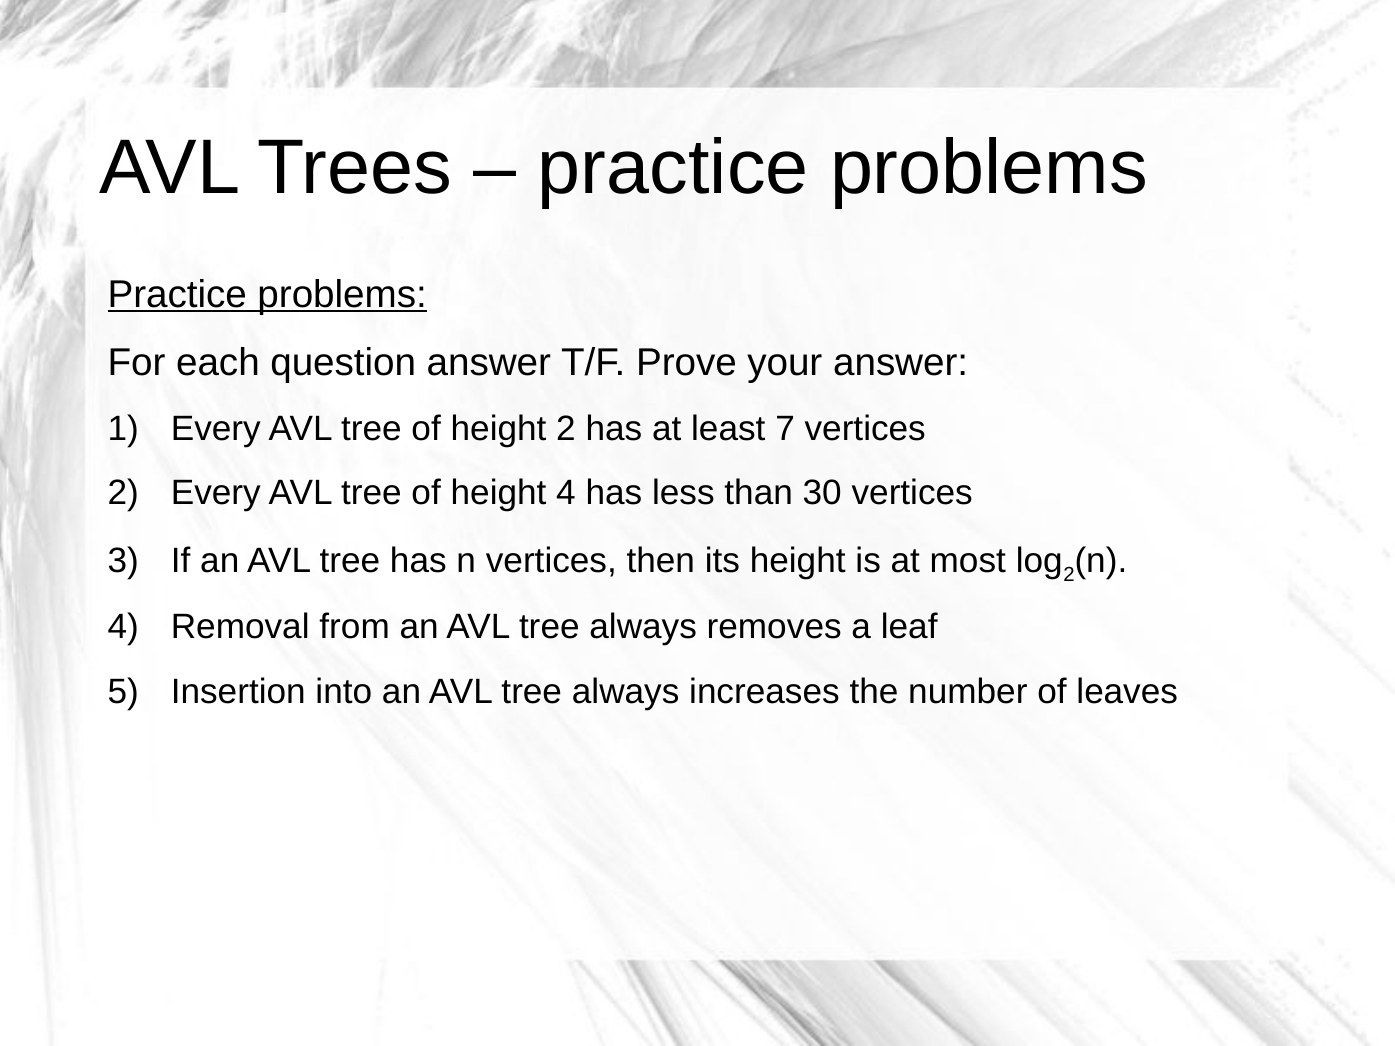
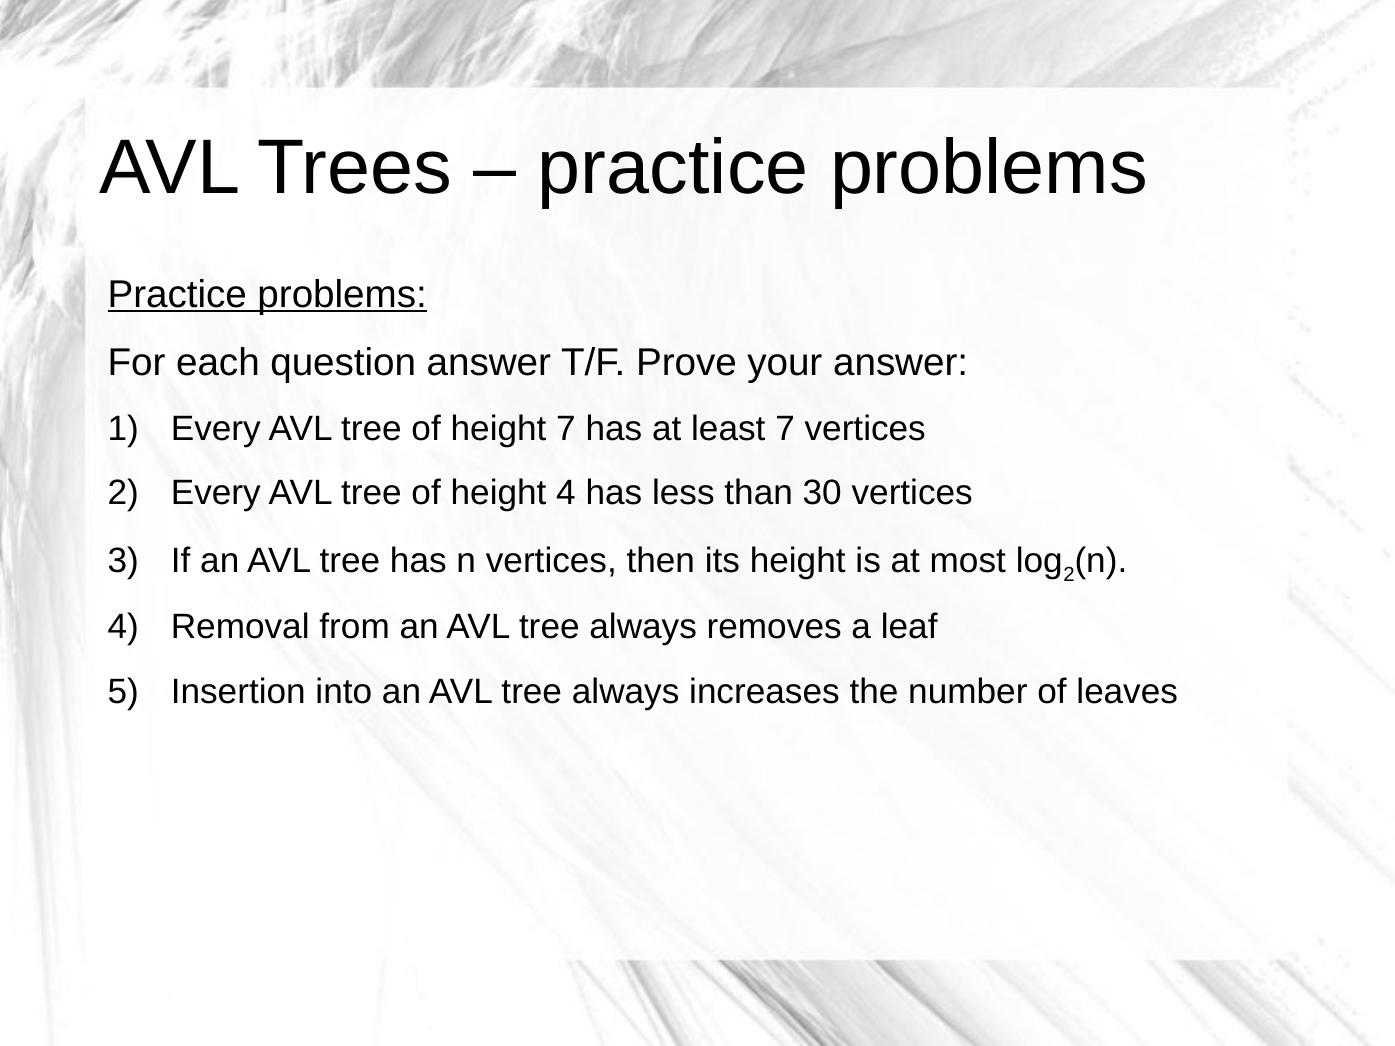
height 2: 2 -> 7
